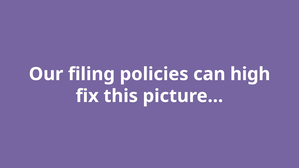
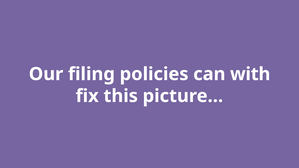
high: high -> with
